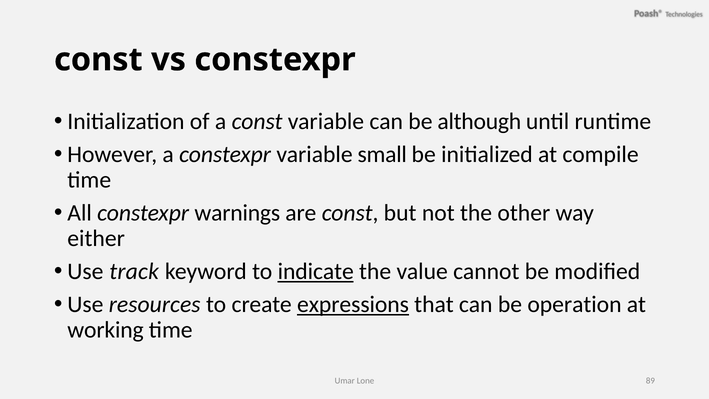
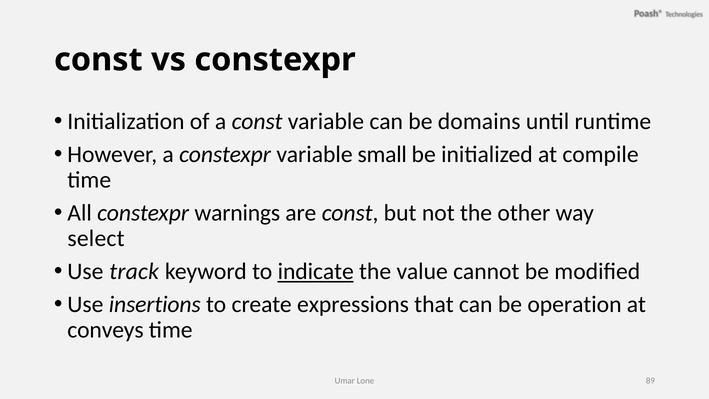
although: although -> domains
either: either -> select
resources: resources -> insertions
expressions underline: present -> none
working: working -> conveys
